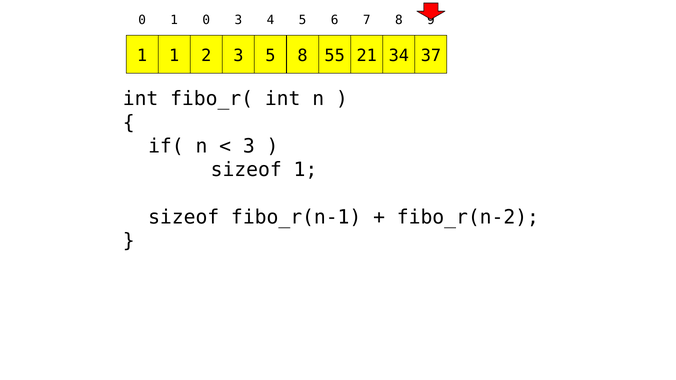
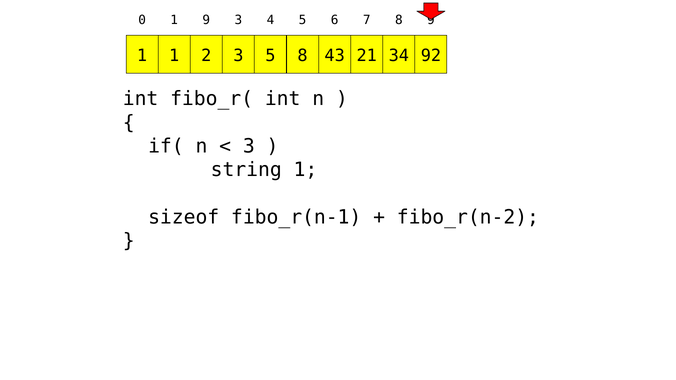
1 0: 0 -> 9
55: 55 -> 43
37: 37 -> 92
sizeof at (246, 170): sizeof -> string
